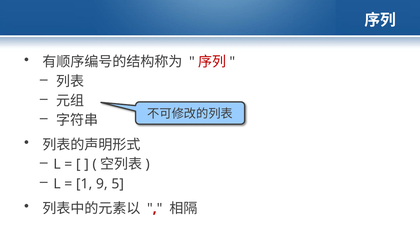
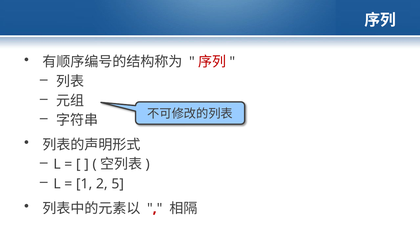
9: 9 -> 2
